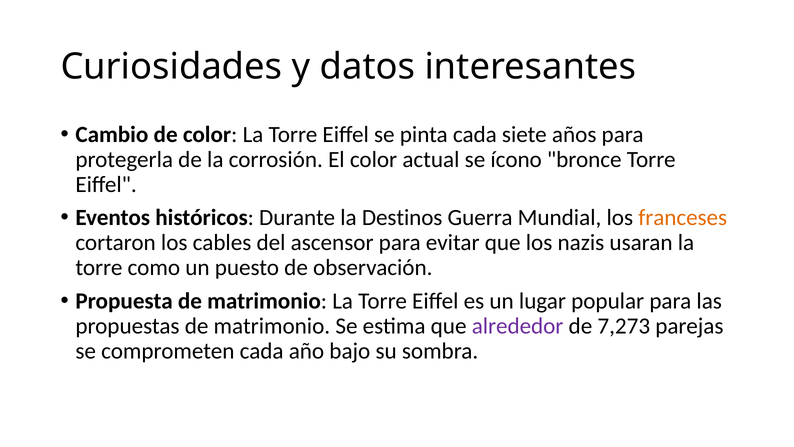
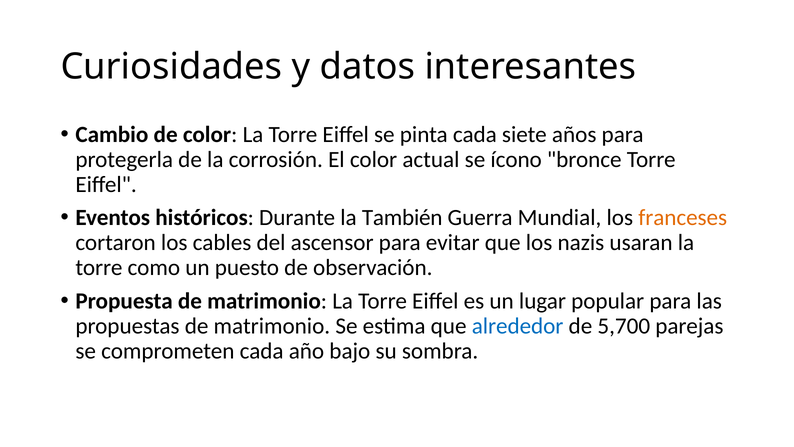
Destinos: Destinos -> También
alrededor colour: purple -> blue
7,273: 7,273 -> 5,700
